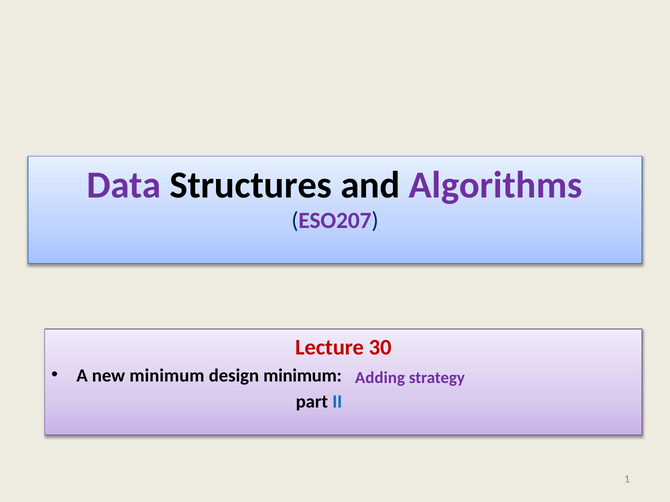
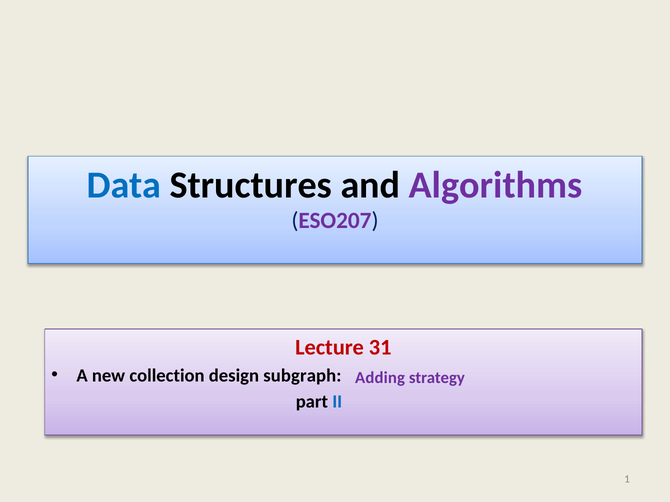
Data colour: purple -> blue
30: 30 -> 31
new minimum: minimum -> collection
design minimum: minimum -> subgraph
